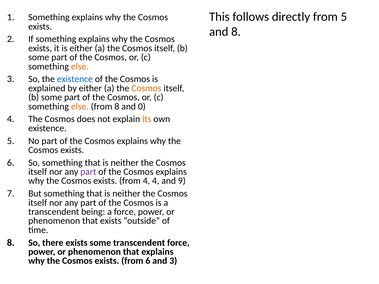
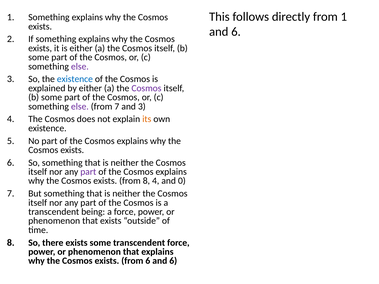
from 5: 5 -> 1
8 at (236, 32): 8 -> 6
else at (80, 66) colour: orange -> purple
Cosmos at (146, 88) colour: orange -> purple
else at (80, 106) colour: orange -> purple
from 8: 8 -> 7
and 0: 0 -> 3
from 4: 4 -> 8
9: 9 -> 0
6 and 3: 3 -> 6
